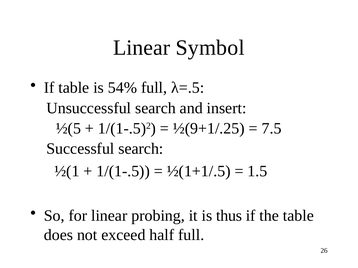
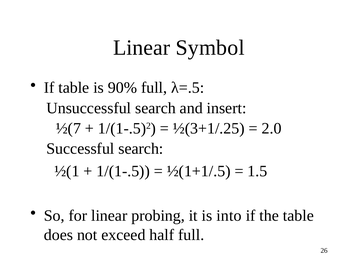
54%: 54% -> 90%
½(5: ½(5 -> ½(7
½(9+1/.25: ½(9+1/.25 -> ½(3+1/.25
7.5: 7.5 -> 2.0
thus: thus -> into
